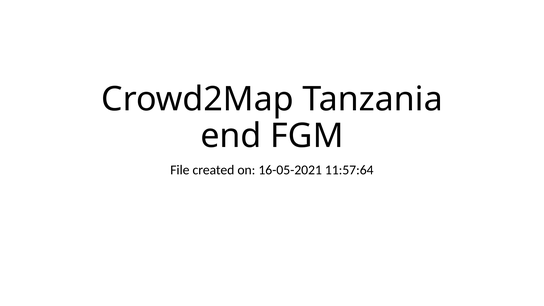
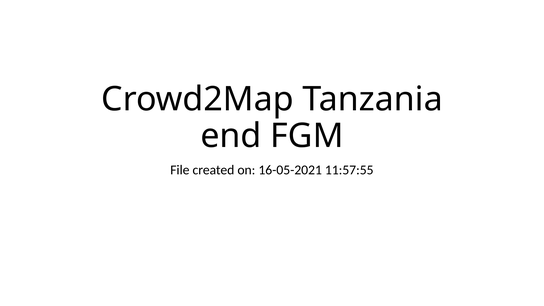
11:57:64: 11:57:64 -> 11:57:55
